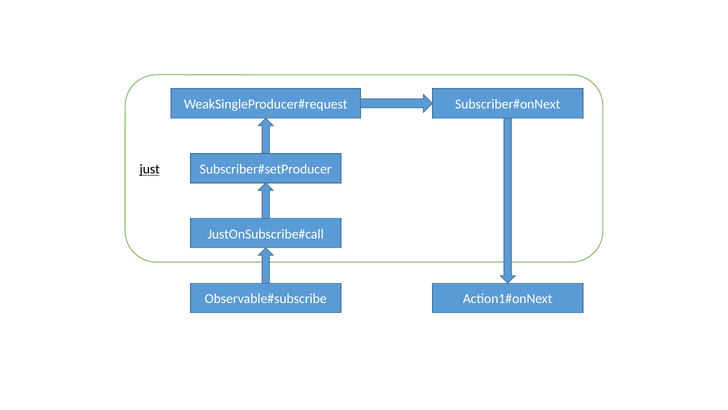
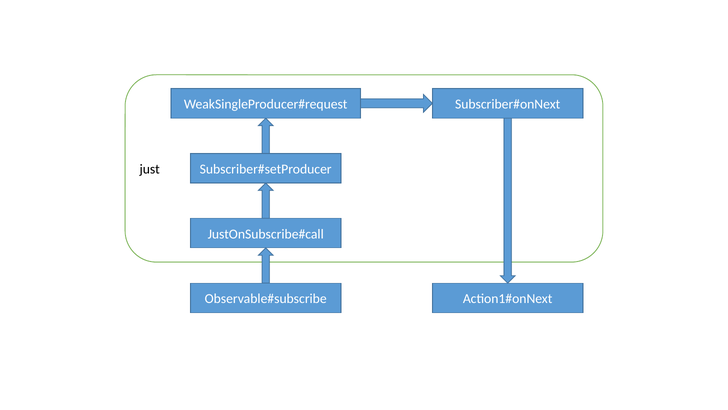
just underline: present -> none
